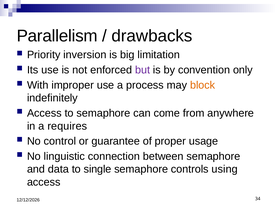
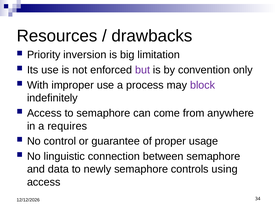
Parallelism: Parallelism -> Resources
block colour: orange -> purple
single: single -> newly
